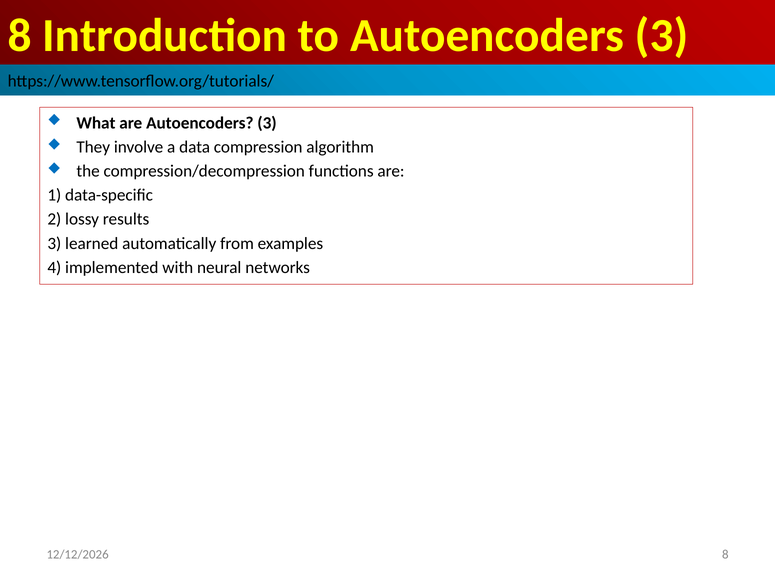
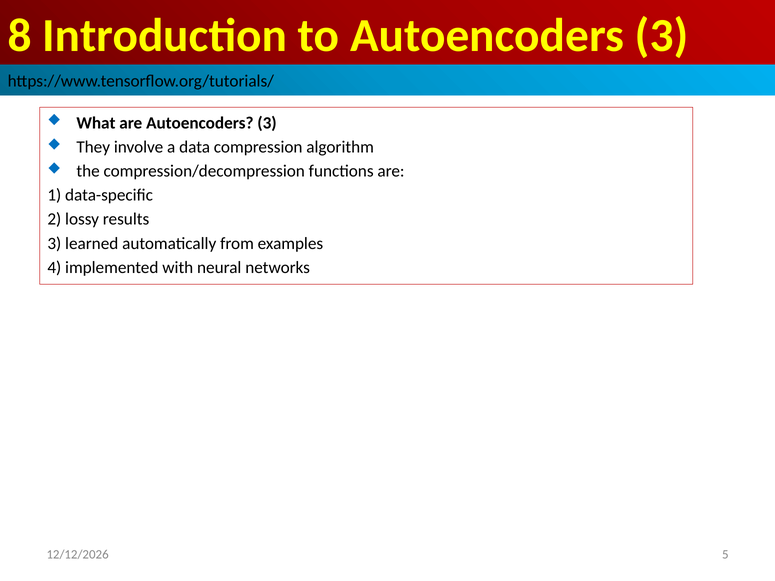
8 at (725, 555): 8 -> 5
